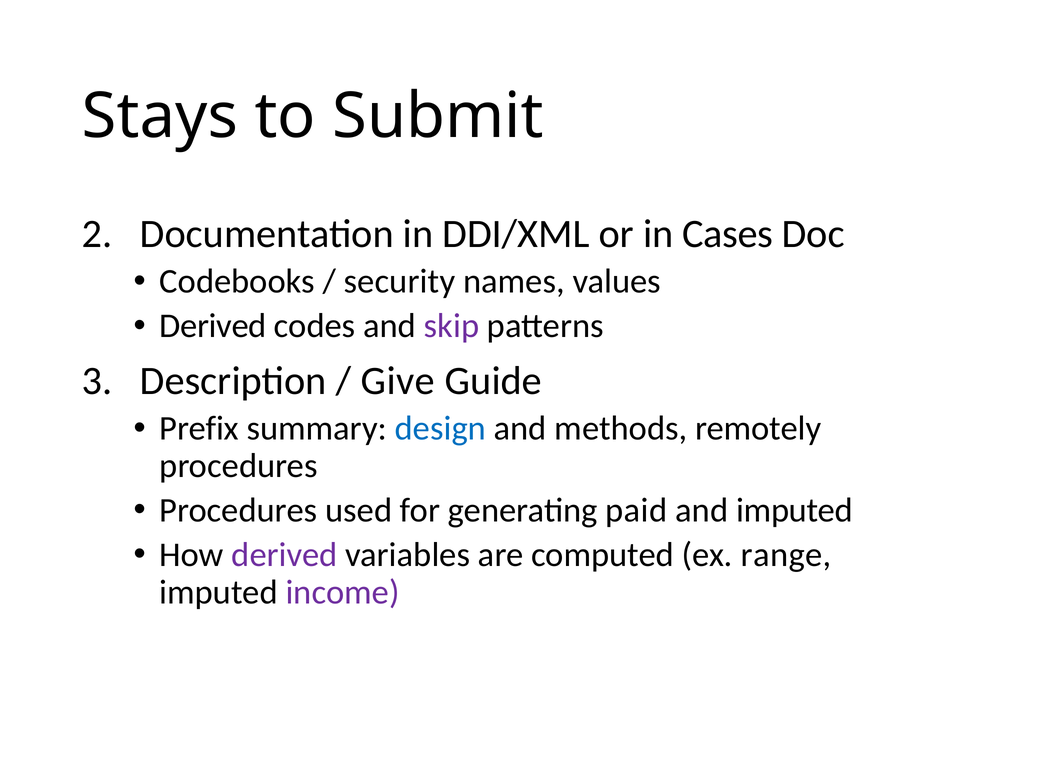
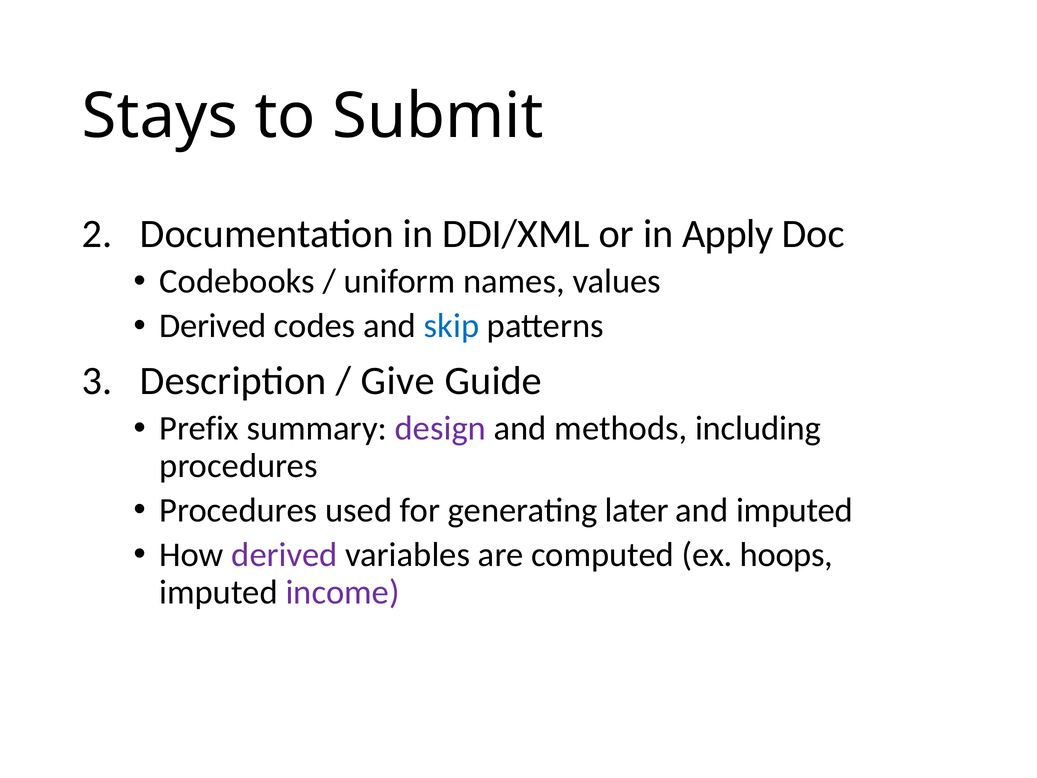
Cases: Cases -> Apply
security: security -> uniform
skip colour: purple -> blue
design colour: blue -> purple
remotely: remotely -> including
paid: paid -> later
range: range -> hoops
